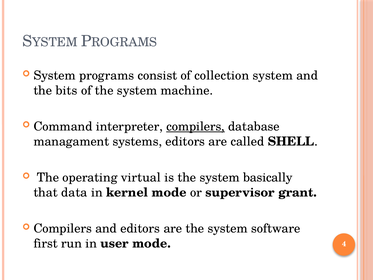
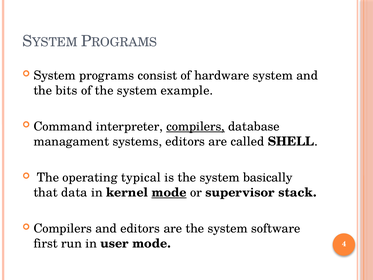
collection: collection -> hardware
machine: machine -> example
virtual: virtual -> typical
mode at (169, 192) underline: none -> present
grant: grant -> stack
